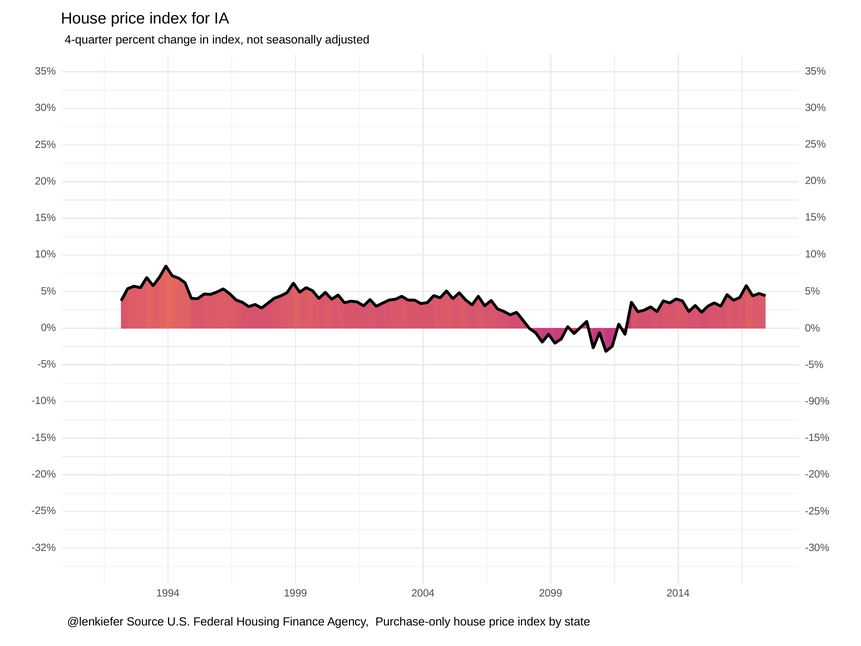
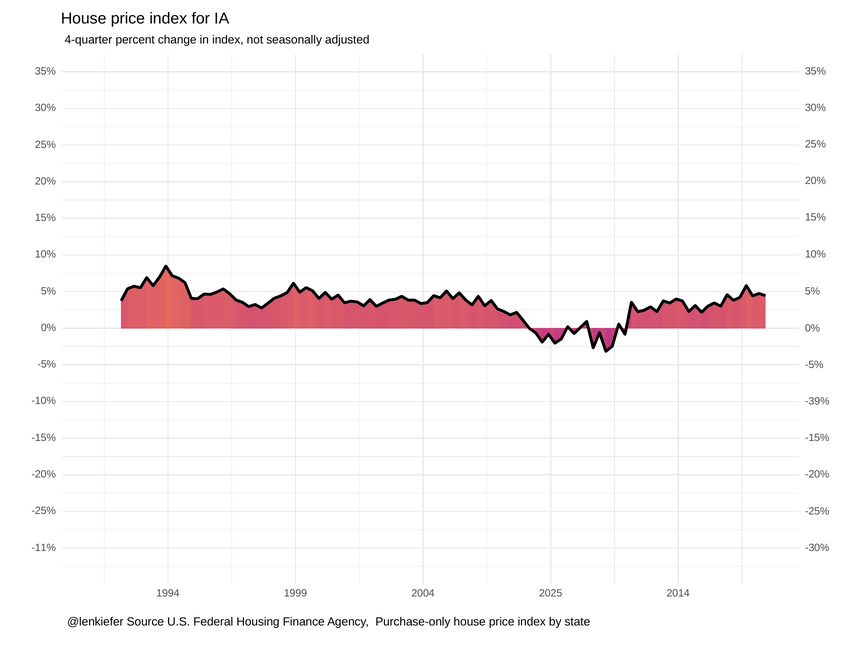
-90%: -90% -> -39%
-32%: -32% -> -11%
2099: 2099 -> 2025
